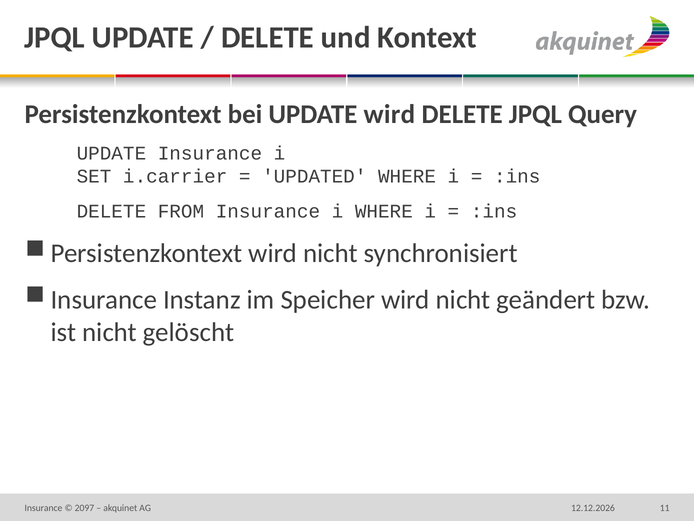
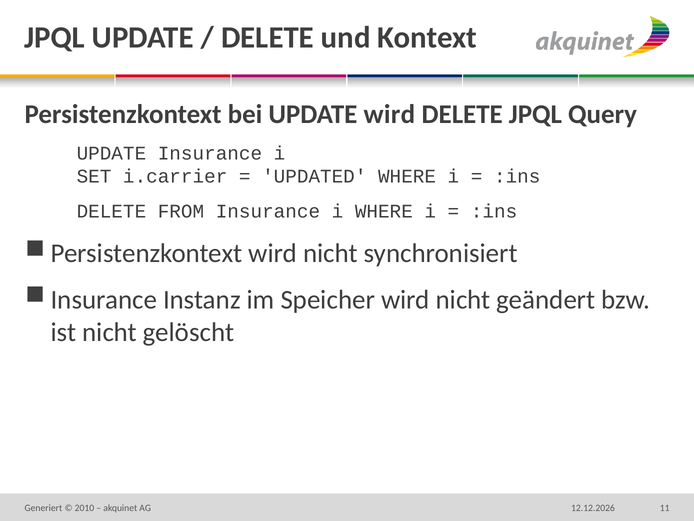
Insurance at (43, 508): Insurance -> Generiert
2097: 2097 -> 2010
